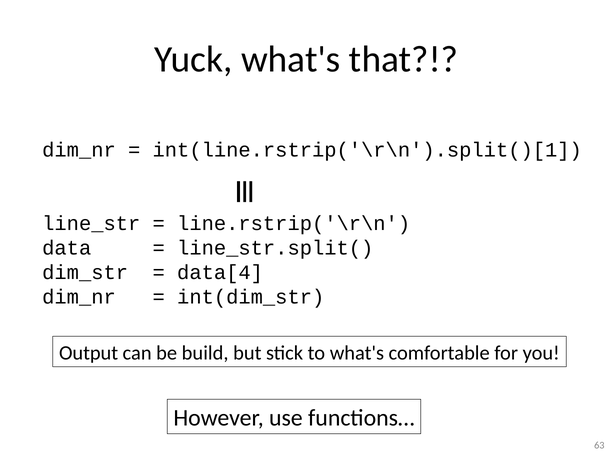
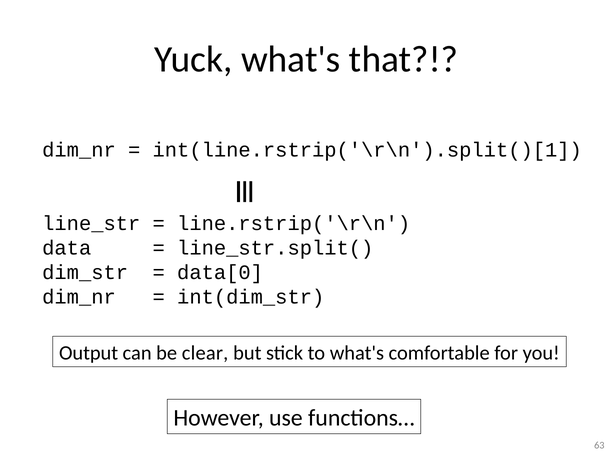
data[4: data[4 -> data[0
build: build -> clear
